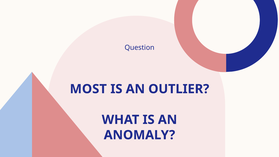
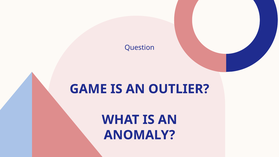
MOST: MOST -> GAME
